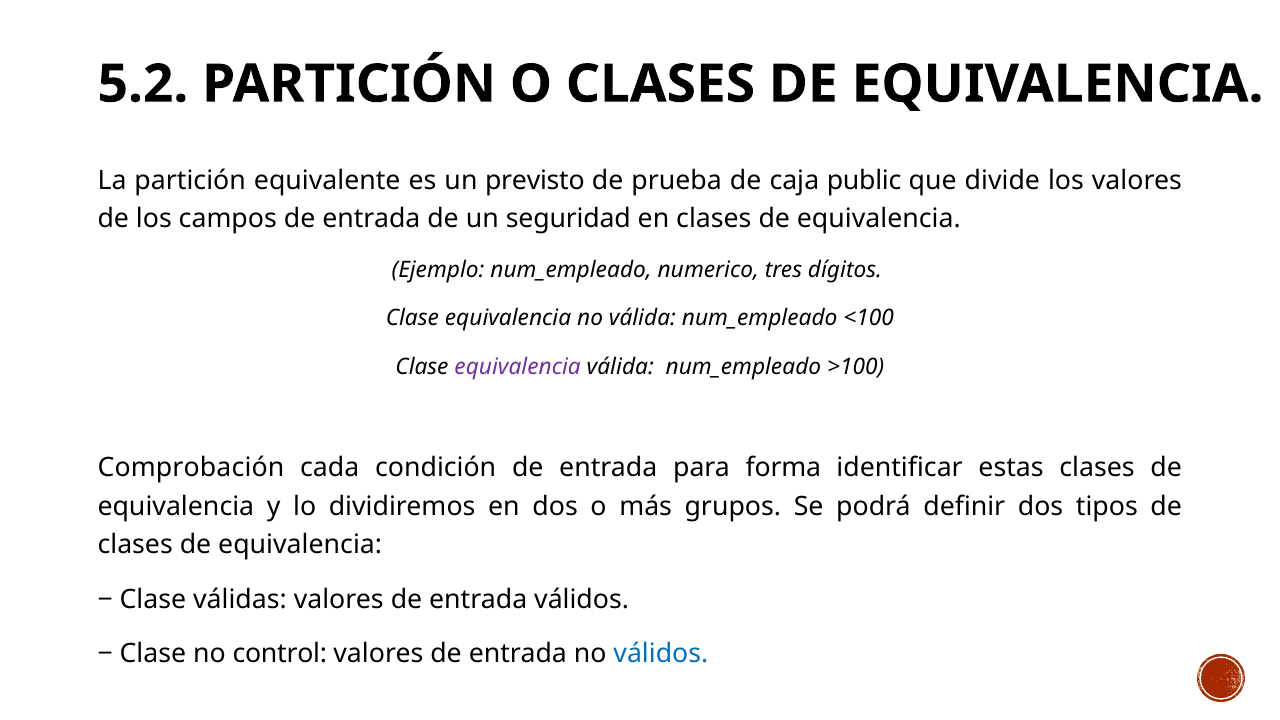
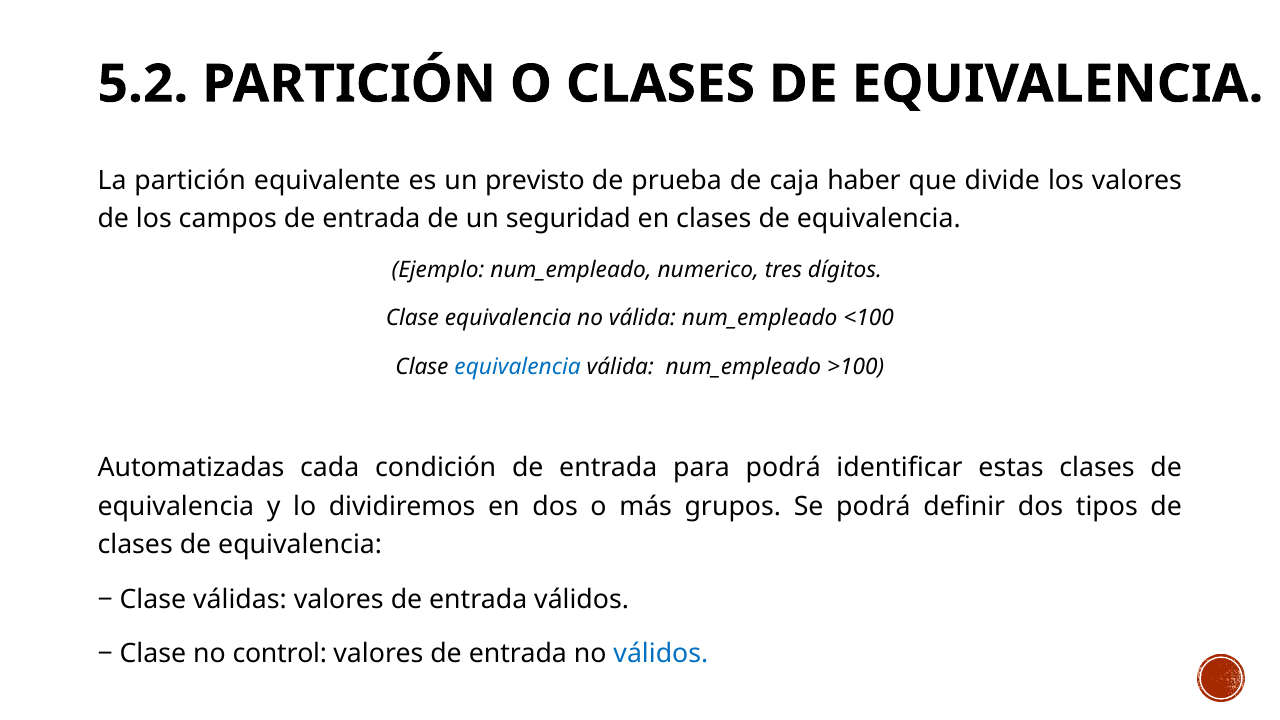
public: public -> haber
equivalencia at (518, 367) colour: purple -> blue
Comprobación: Comprobación -> Automatizadas
para forma: forma -> podrá
